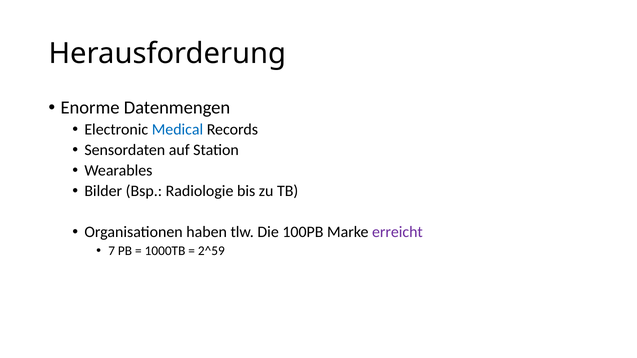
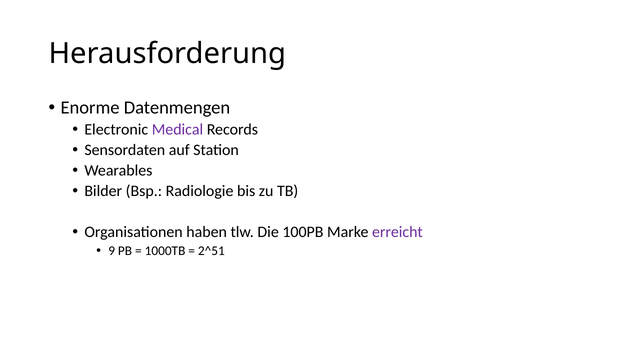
Medical colour: blue -> purple
7: 7 -> 9
2^59: 2^59 -> 2^51
